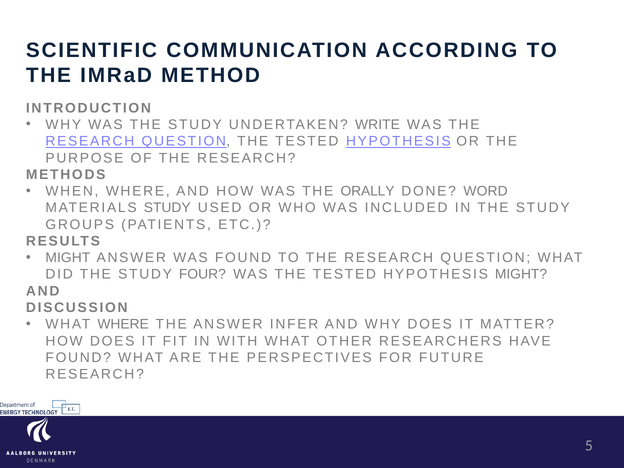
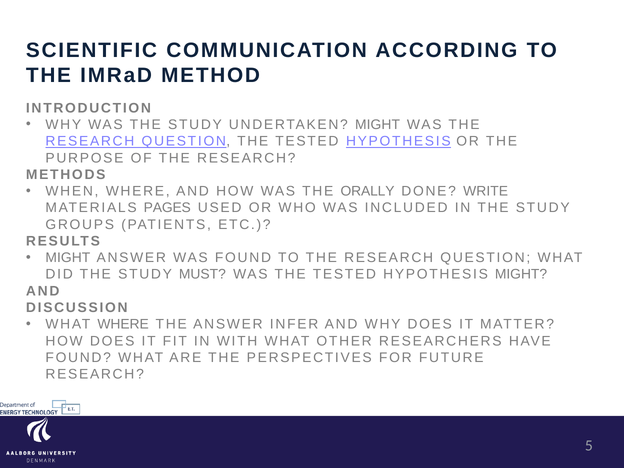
UNDERTAKEN WRITE: WRITE -> MIGHT
WORD: WORD -> WRITE
MATERIALS STUDY: STUDY -> PAGES
FOUR: FOUR -> MUST
